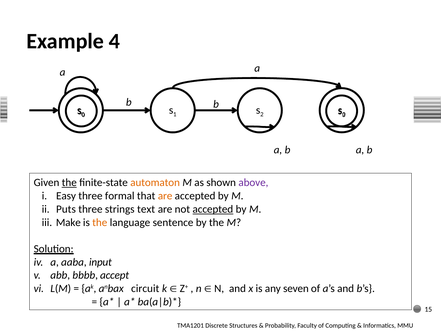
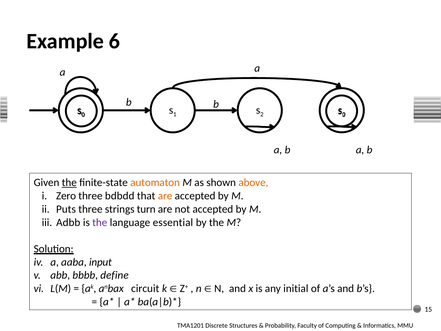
4: 4 -> 6
above colour: purple -> orange
Easy: Easy -> Zero
formal: formal -> bdbdd
text: text -> turn
accepted at (213, 209) underline: present -> none
Make: Make -> Adbb
the at (100, 222) colour: orange -> purple
sentence: sentence -> essential
accept: accept -> define
seven: seven -> initial
